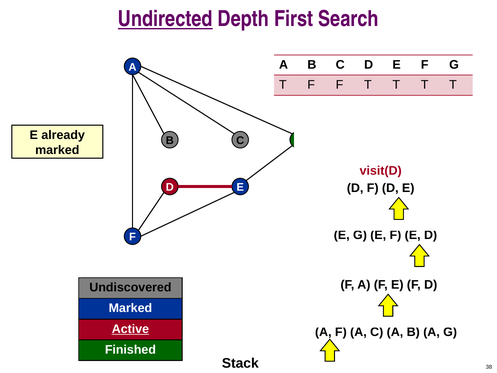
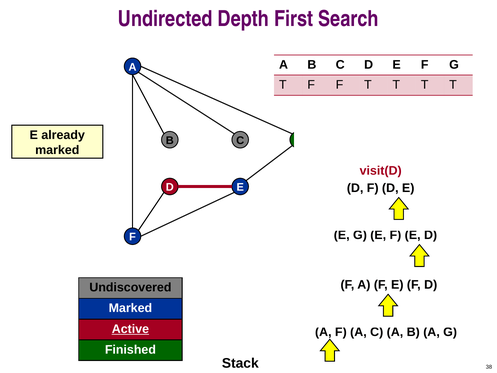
Undirected underline: present -> none
